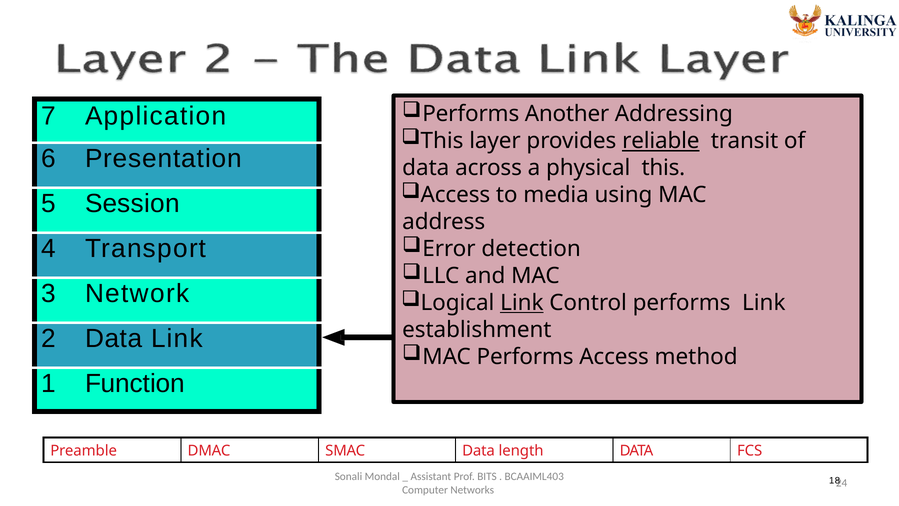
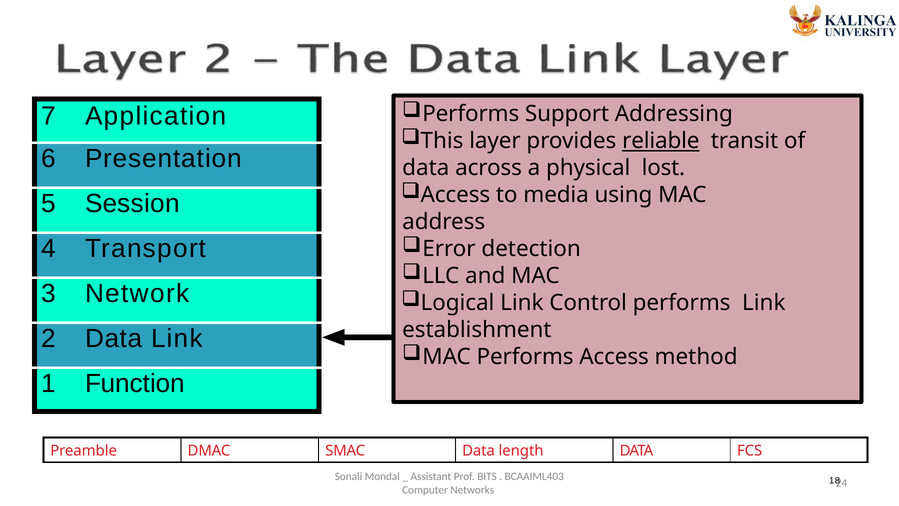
Another: Another -> Support
physical this: this -> lost
Link at (522, 303) underline: present -> none
